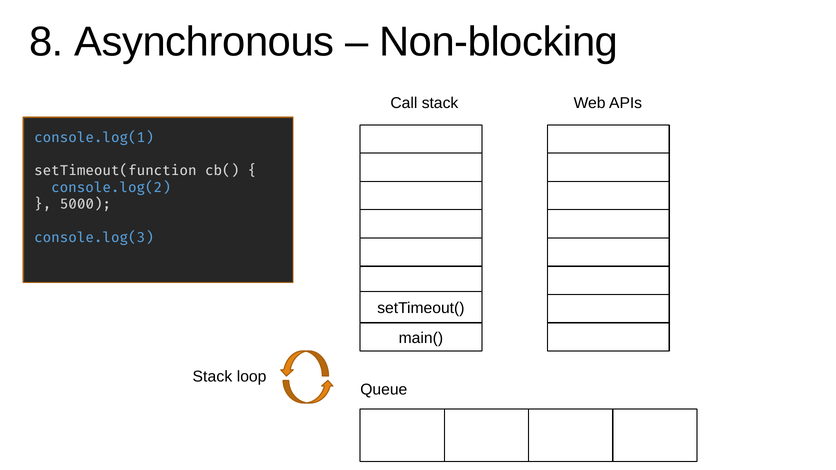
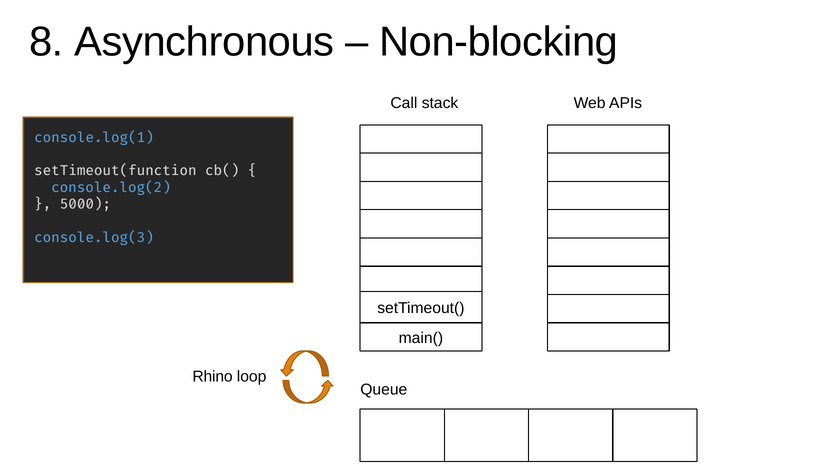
Stack at (212, 377): Stack -> Rhino
